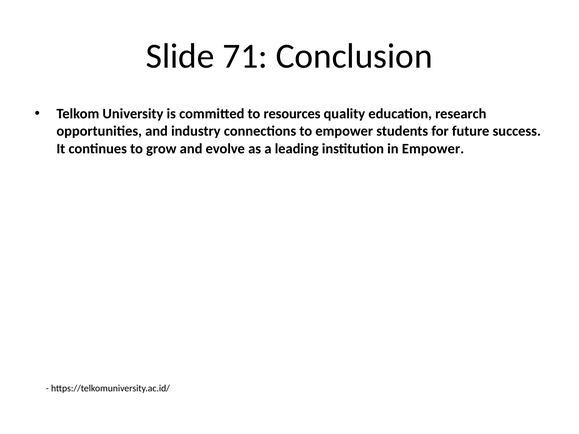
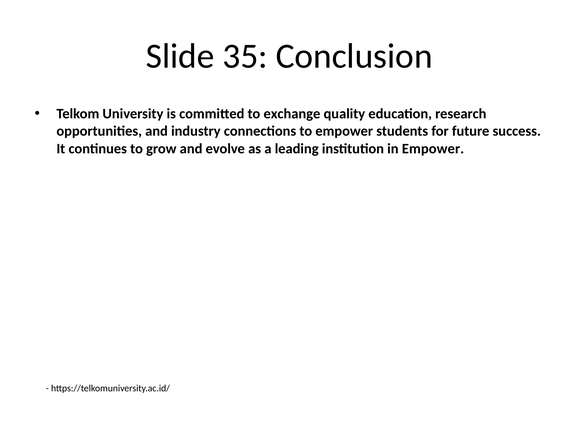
71: 71 -> 35
resources: resources -> exchange
